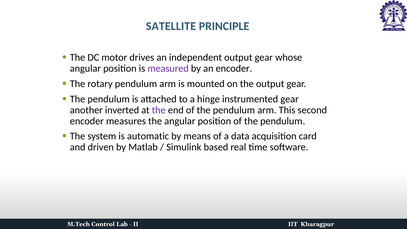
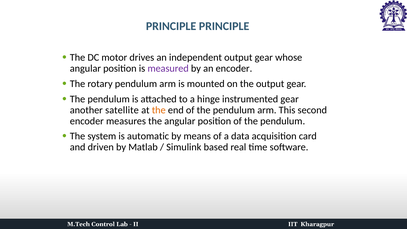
SATELLITE at (171, 26): SATELLITE -> PRINCIPLE
inverted: inverted -> satellite
the at (159, 110) colour: purple -> orange
